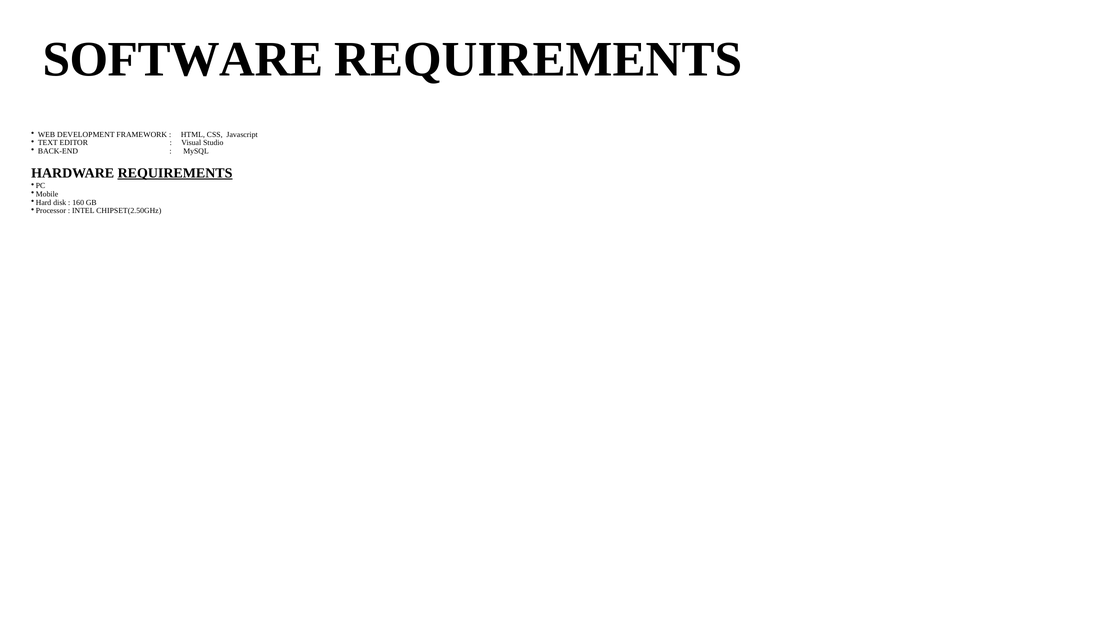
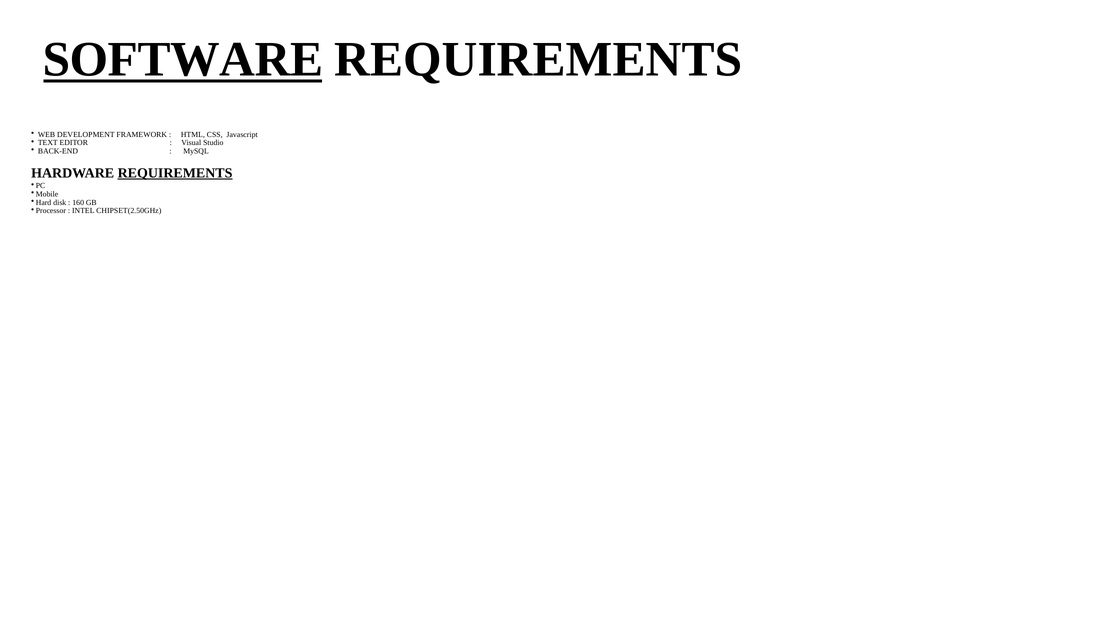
SOFTWARE underline: none -> present
